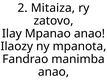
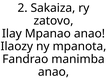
Mitaiza: Mitaiza -> Sakaiza
